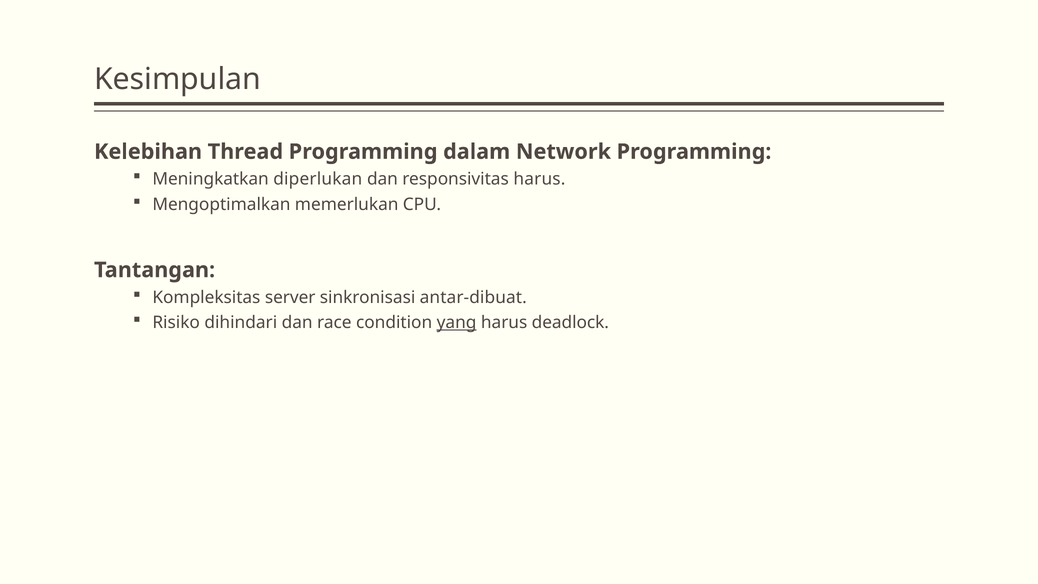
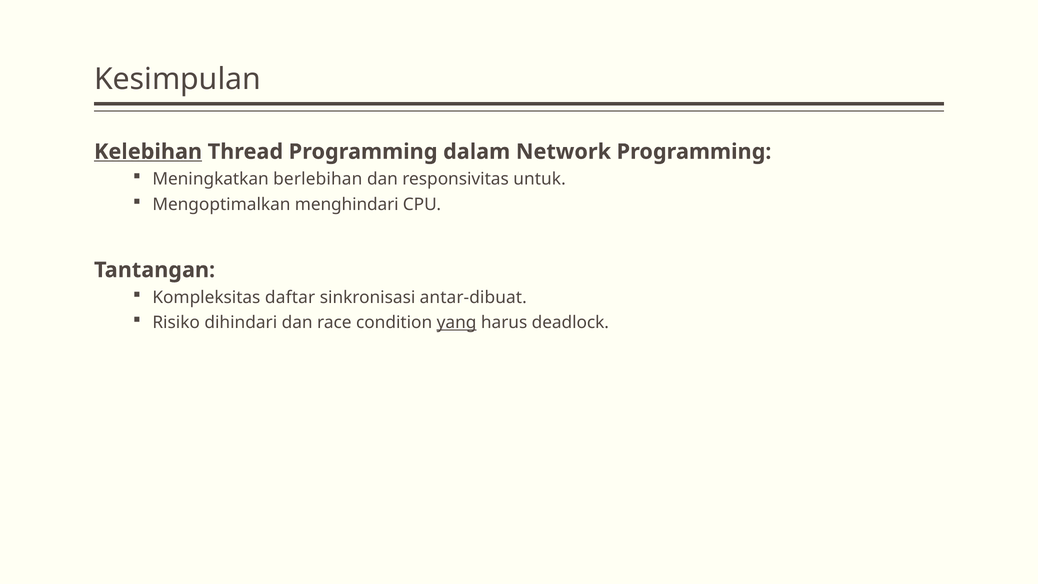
Kelebihan underline: none -> present
diperlukan: diperlukan -> berlebihan
responsivitas harus: harus -> untuk
memerlukan: memerlukan -> menghindari
server: server -> daftar
